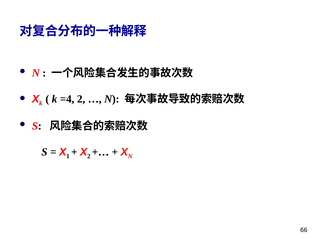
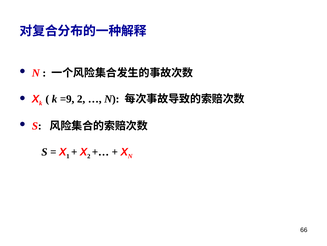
=4: =4 -> =9
